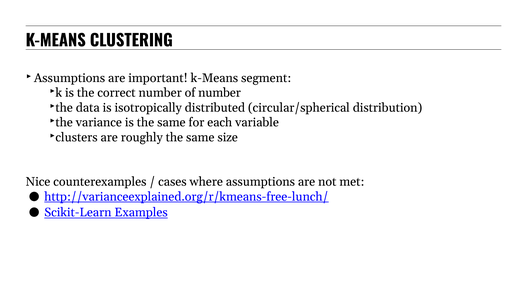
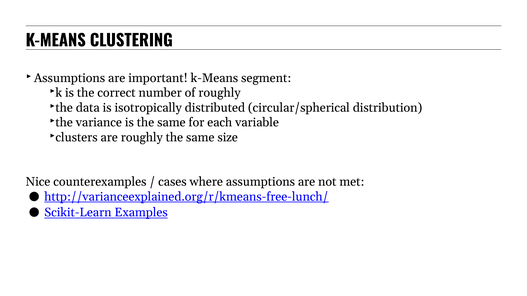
of number: number -> roughly
